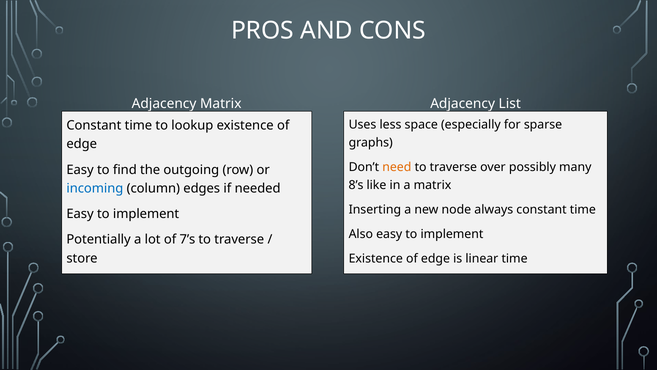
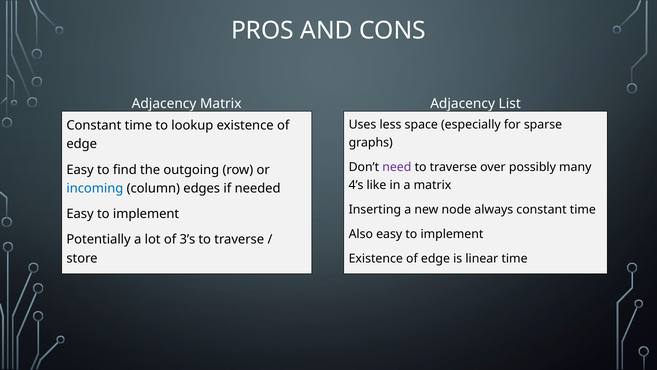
need colour: orange -> purple
8’s: 8’s -> 4’s
7’s: 7’s -> 3’s
